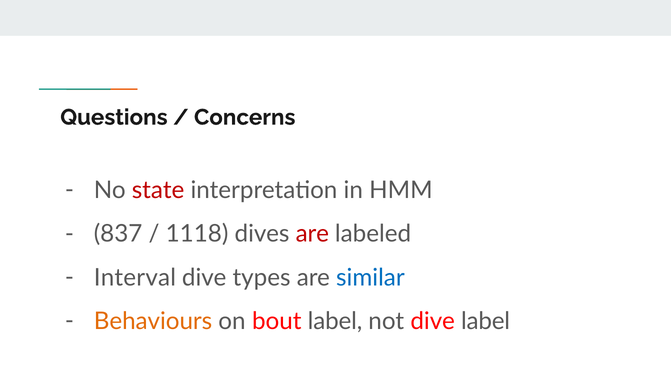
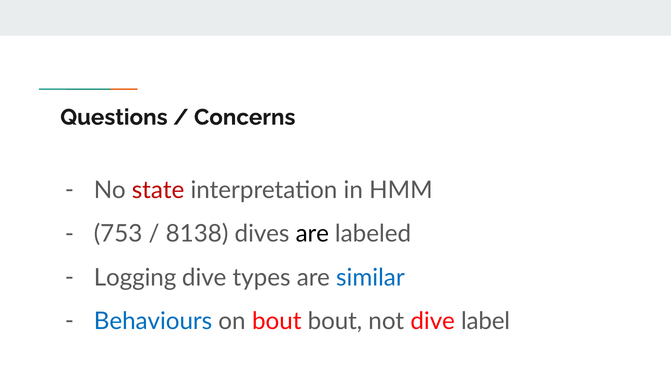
837: 837 -> 753
1118: 1118 -> 8138
are at (312, 234) colour: red -> black
Interval: Interval -> Logging
Behaviours colour: orange -> blue
bout label: label -> bout
